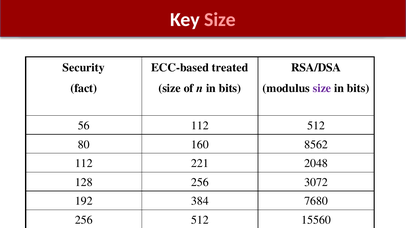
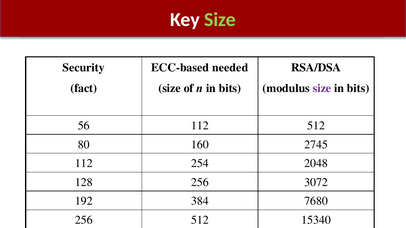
Size at (220, 20) colour: pink -> light green
treated: treated -> needed
8562: 8562 -> 2745
221: 221 -> 254
15560: 15560 -> 15340
